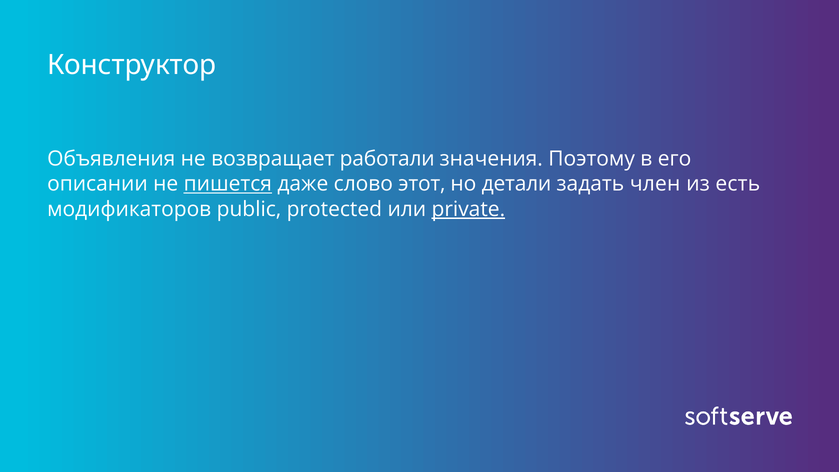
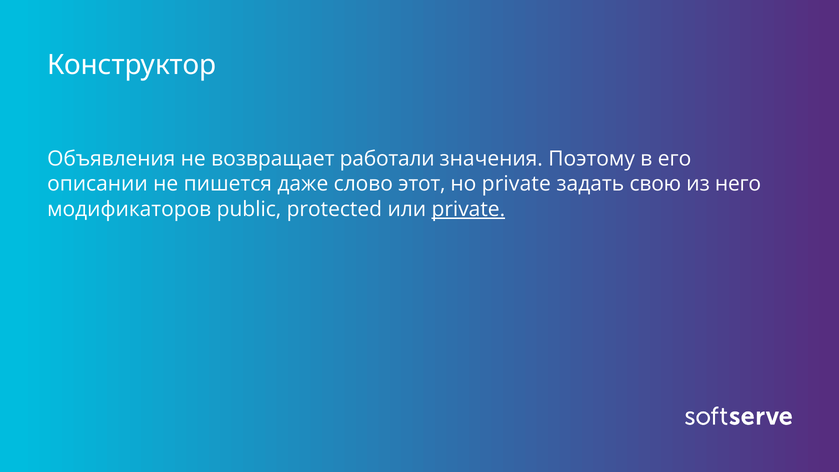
пишется underline: present -> none
но детали: детали -> private
член: член -> свою
есть: есть -> него
